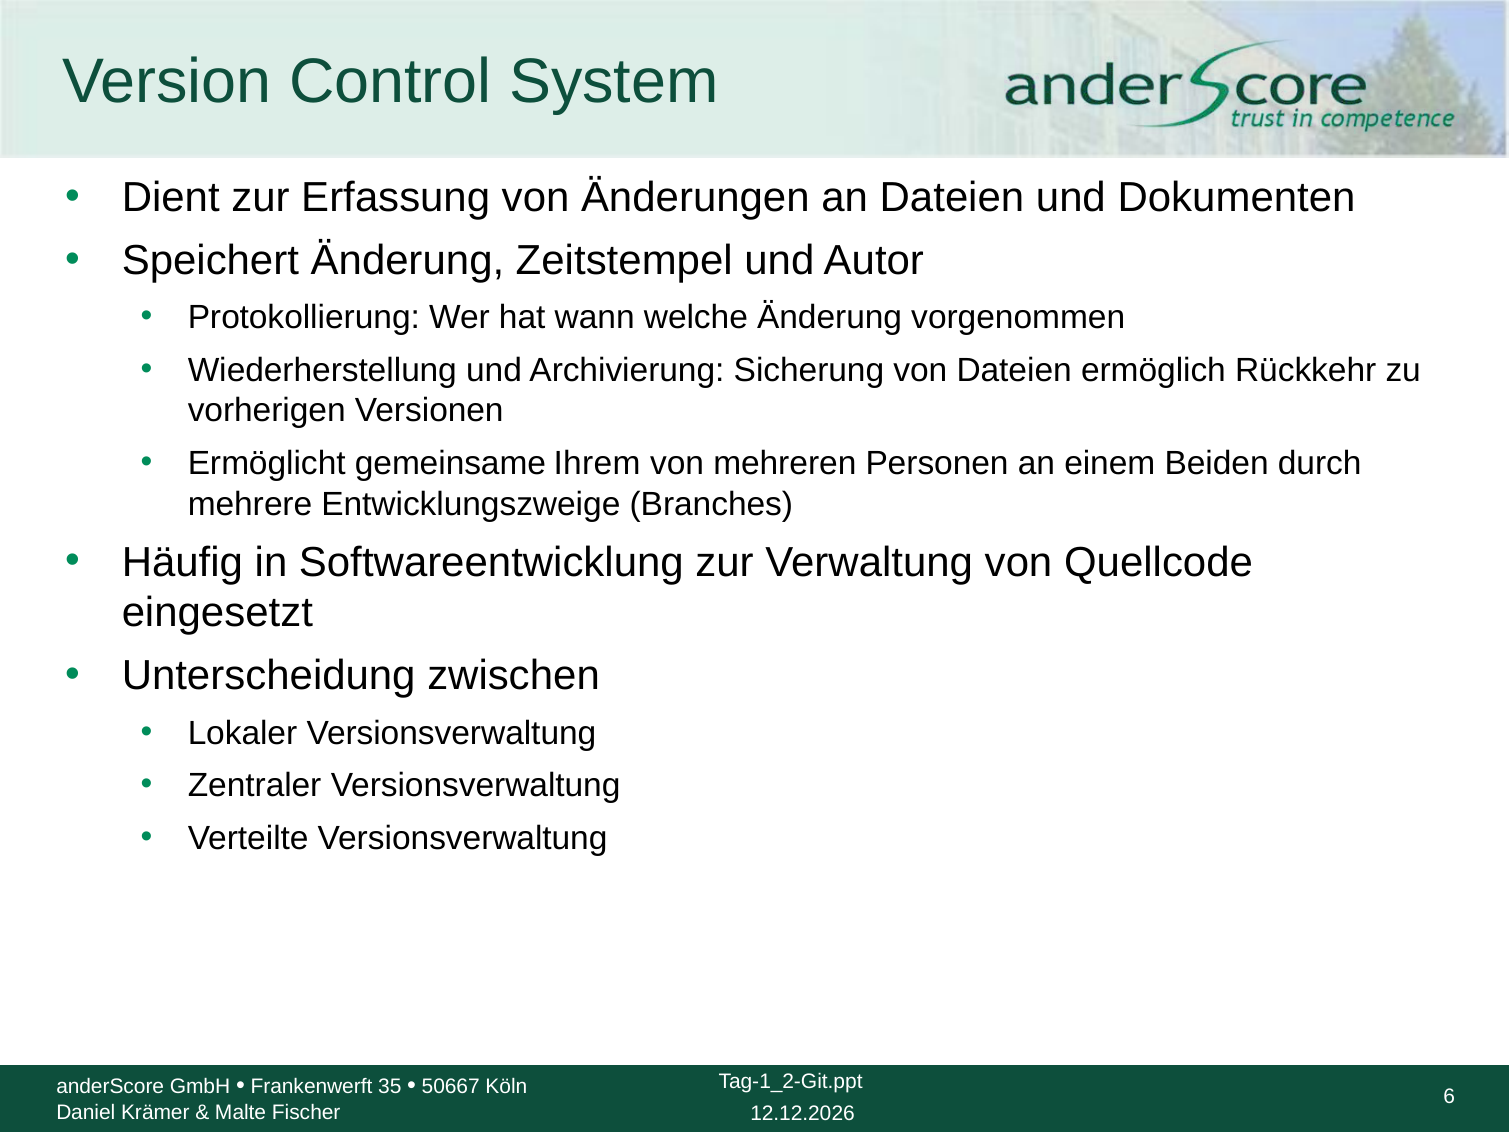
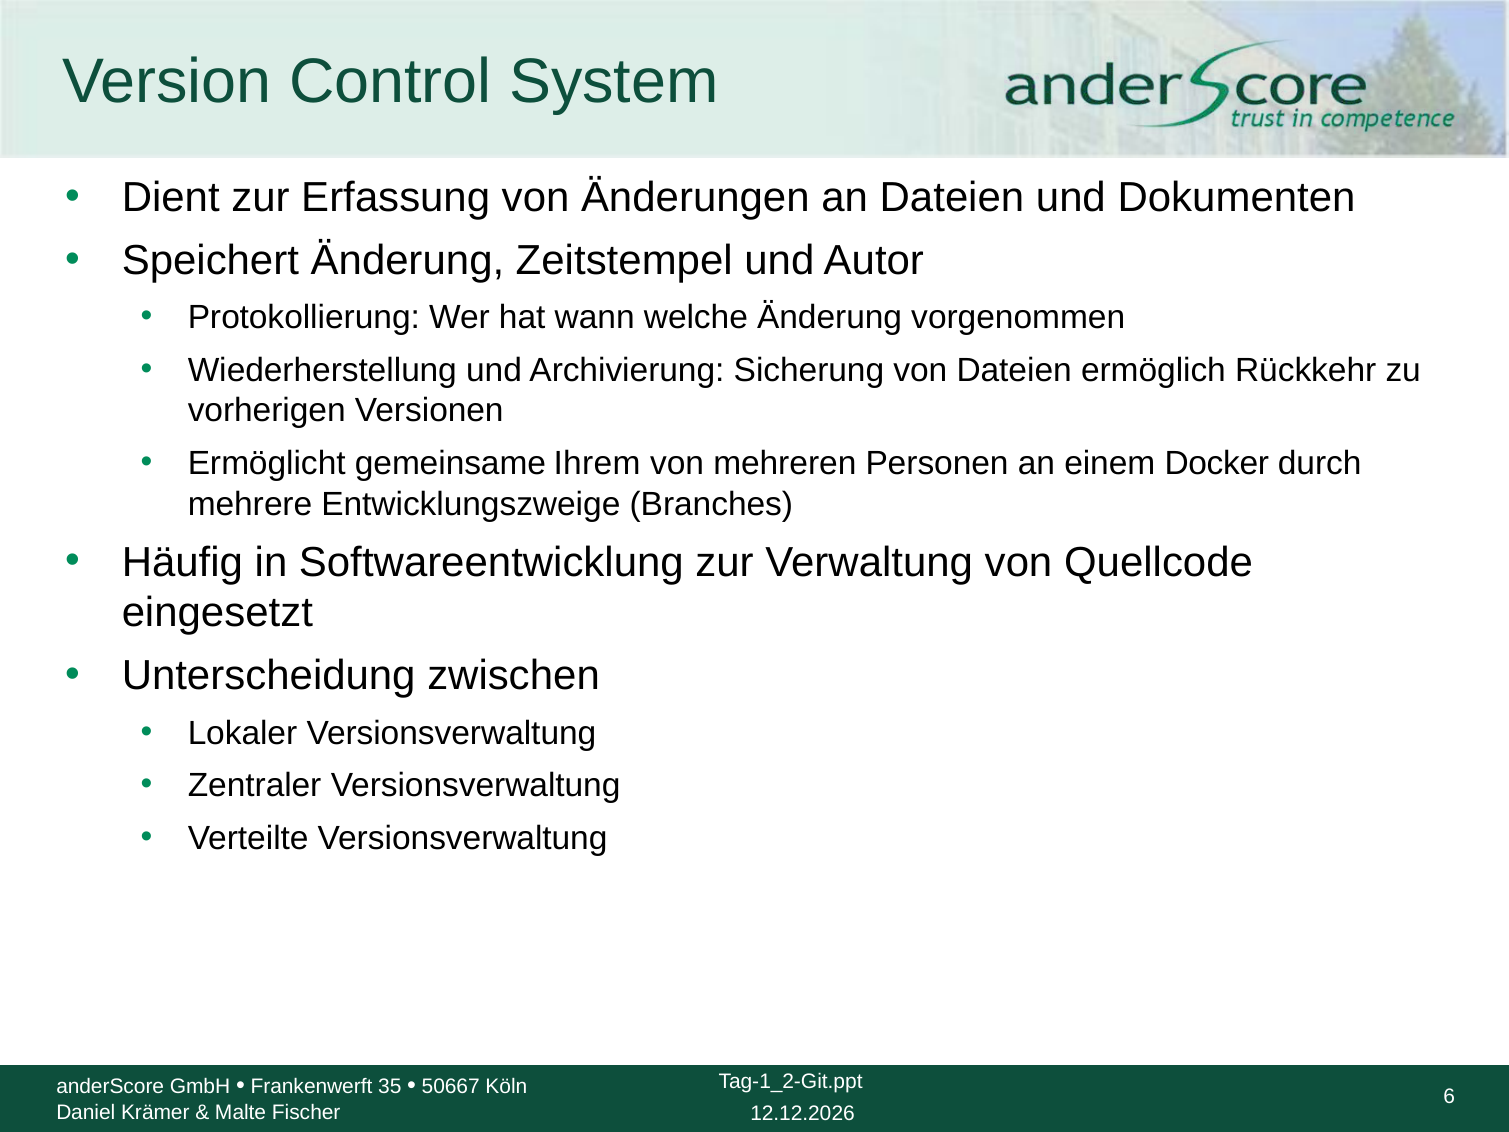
Beiden: Beiden -> Docker
